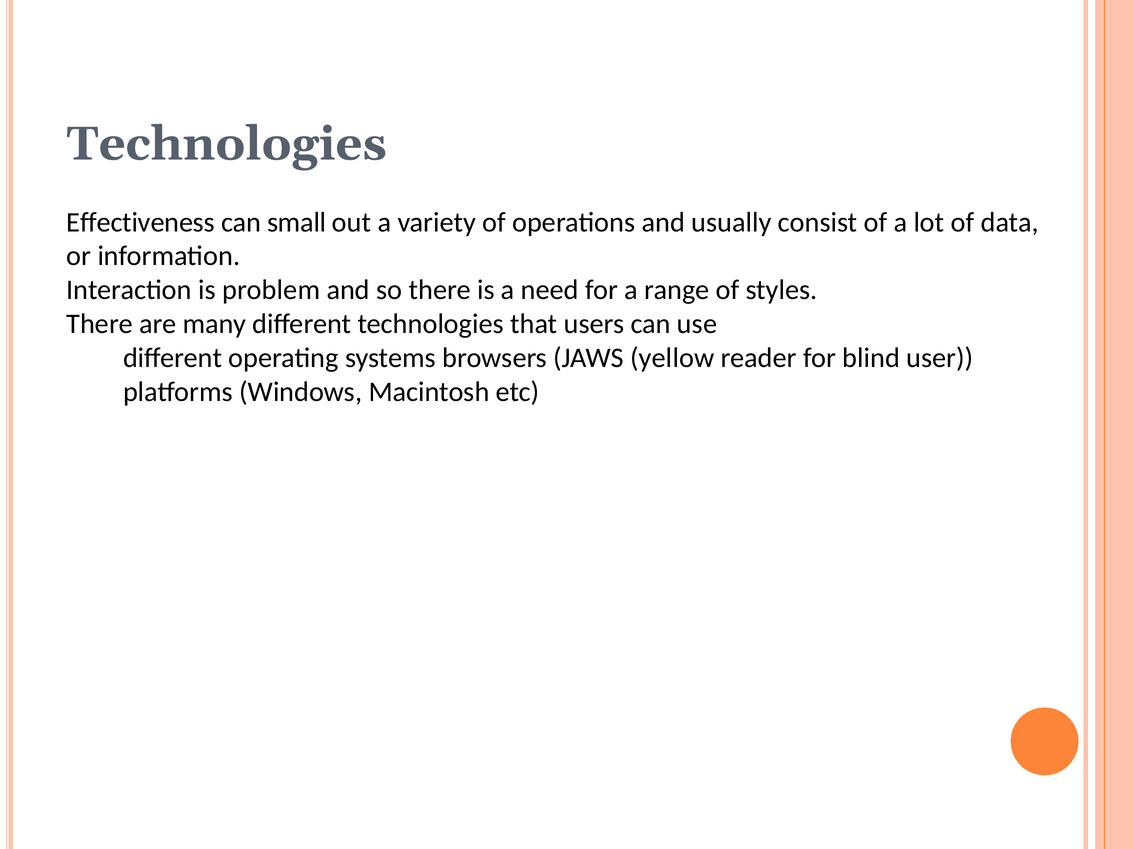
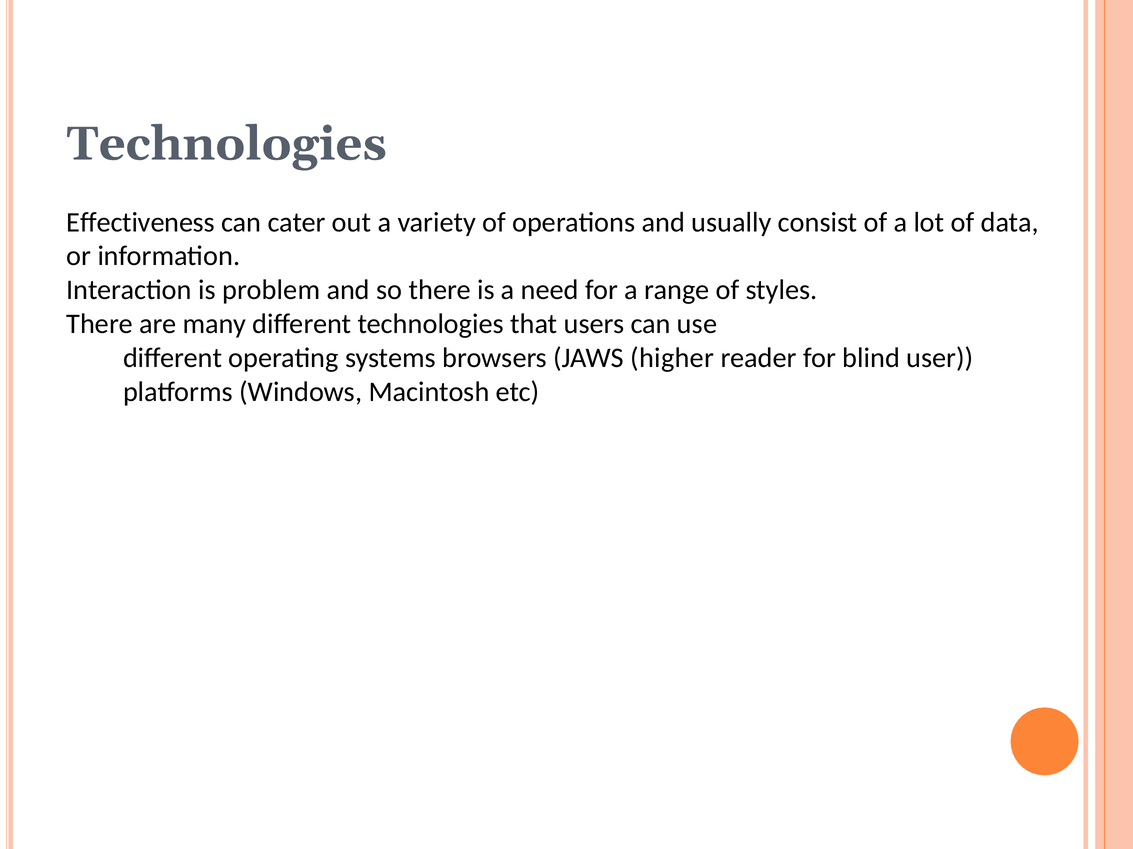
small: small -> cater
yellow: yellow -> higher
